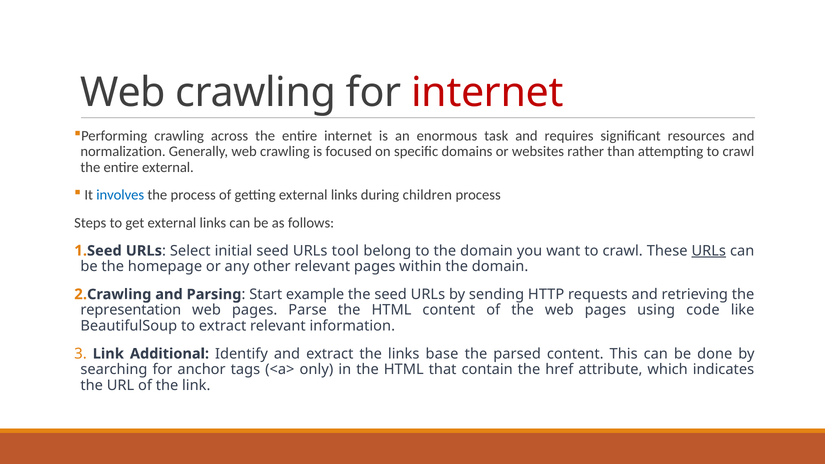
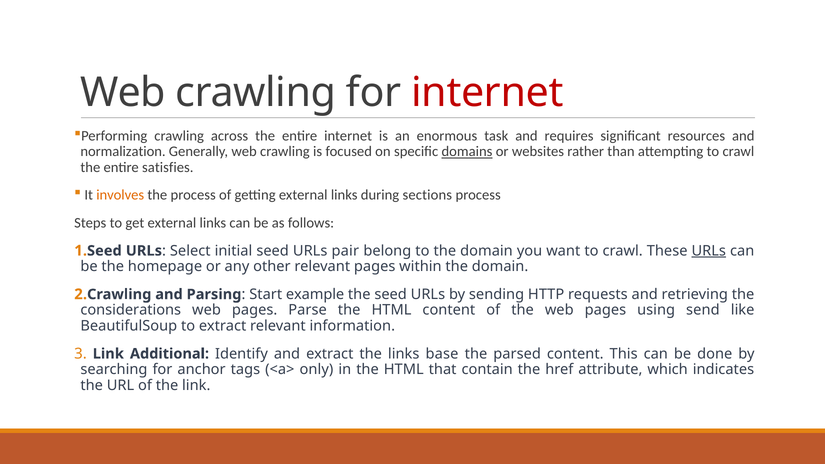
domains underline: none -> present
entire external: external -> satisfies
involves colour: blue -> orange
children: children -> sections
tool: tool -> pair
representation: representation -> considerations
code: code -> send
